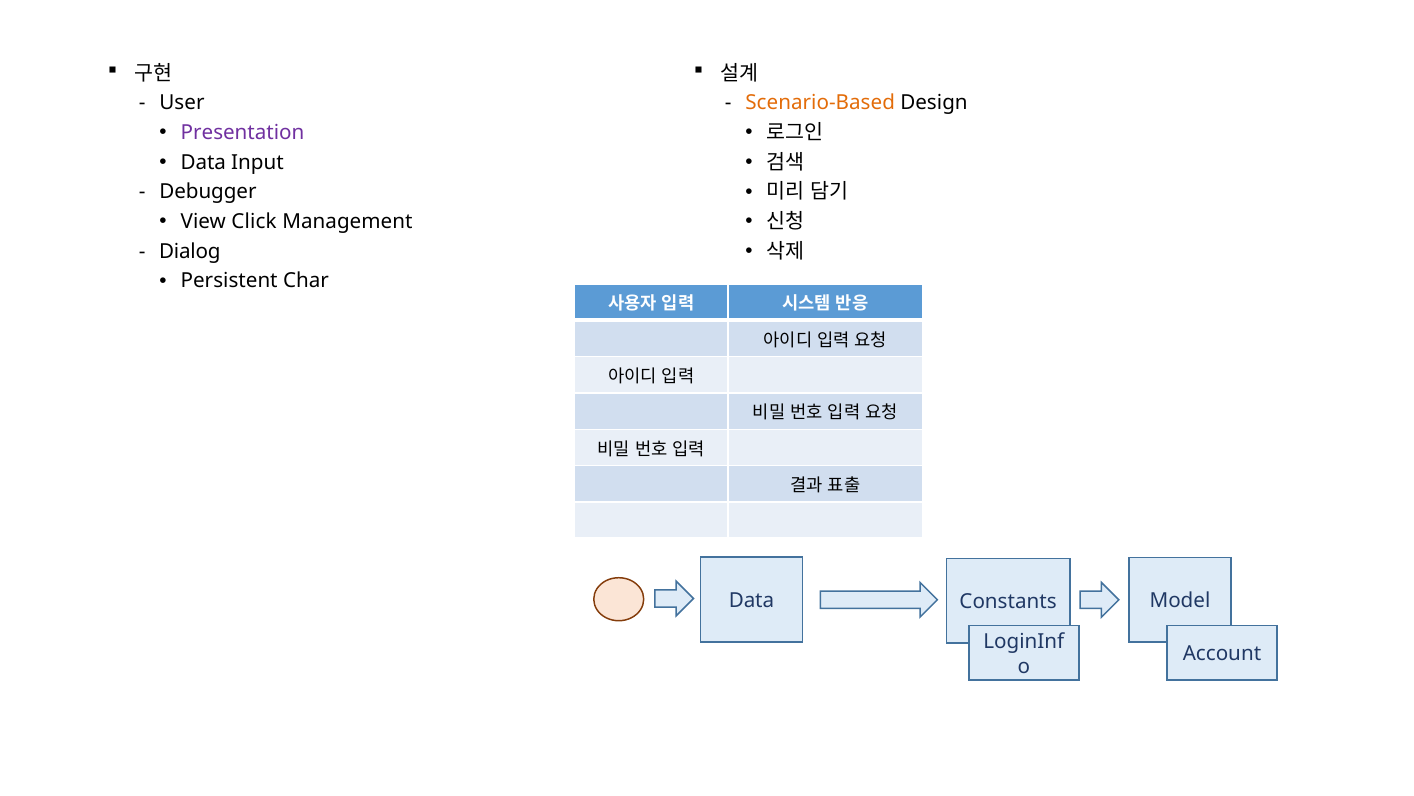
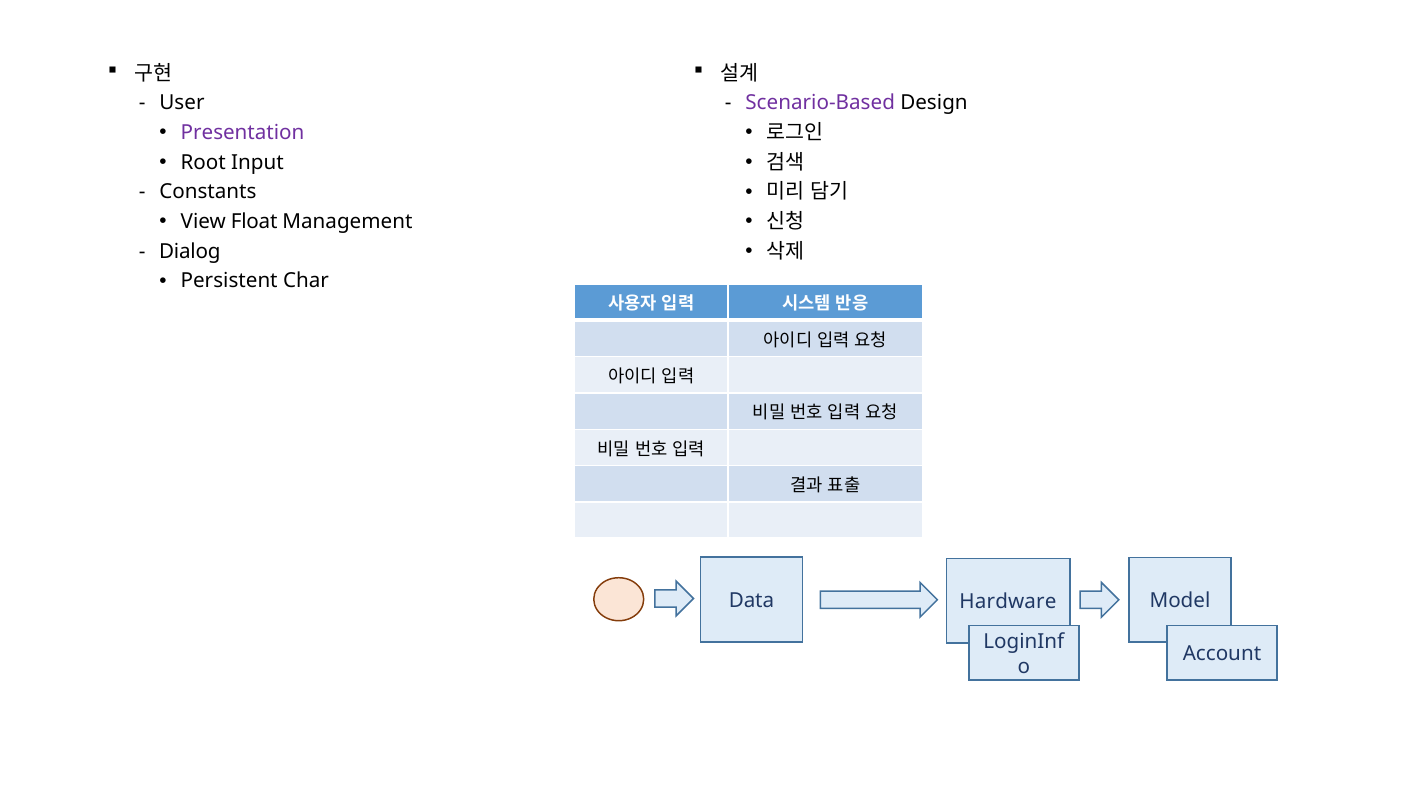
Scenario-Based colour: orange -> purple
Data at (203, 162): Data -> Root
Debugger: Debugger -> Constants
Click: Click -> Float
Constants: Constants -> Hardware
